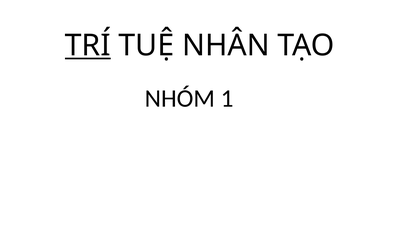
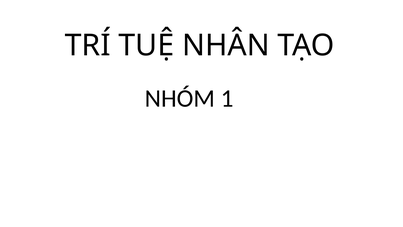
TRÍ underline: present -> none
